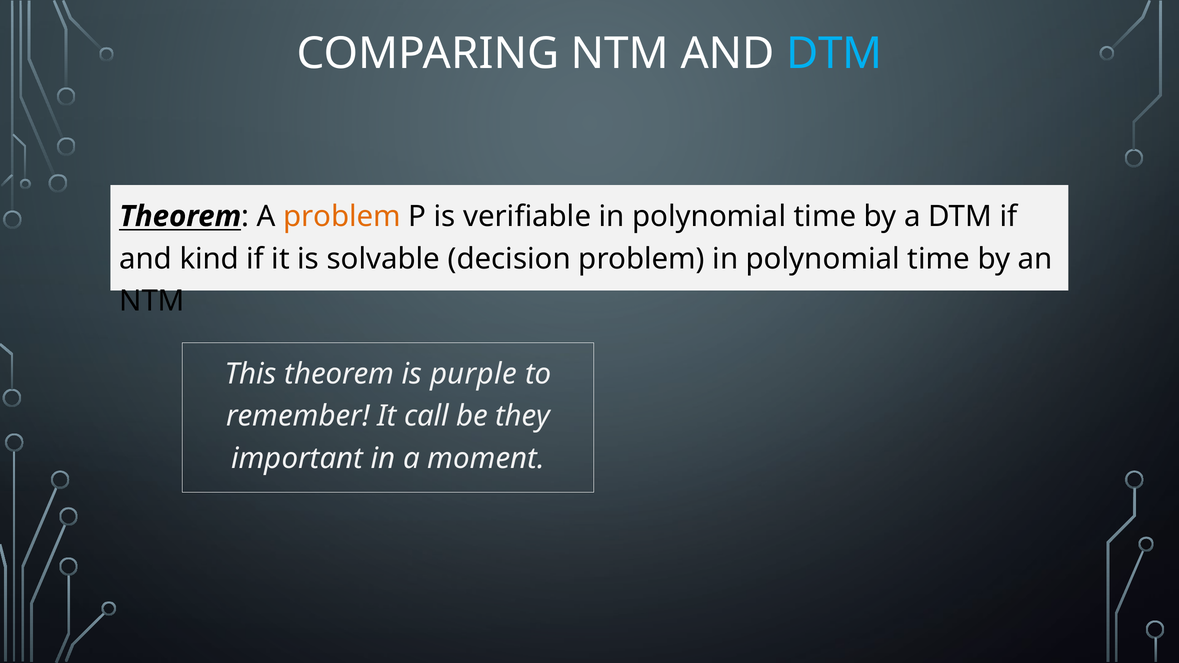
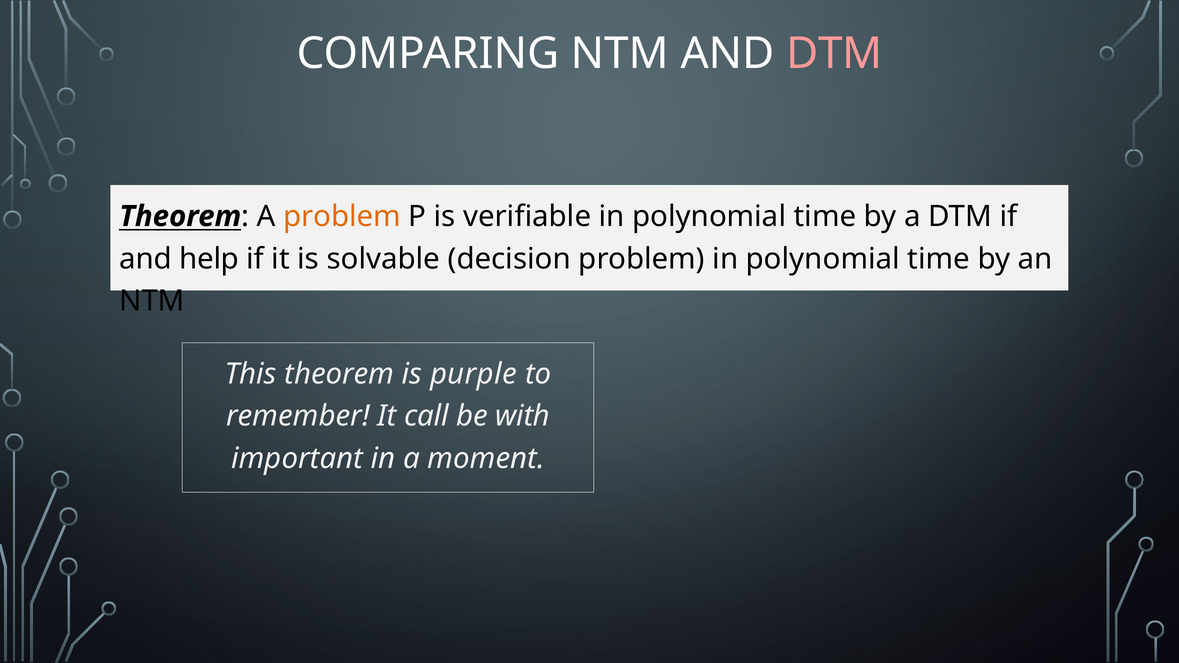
DTM at (834, 53) colour: light blue -> pink
kind: kind -> help
they: they -> with
